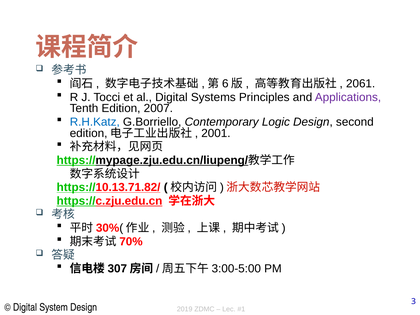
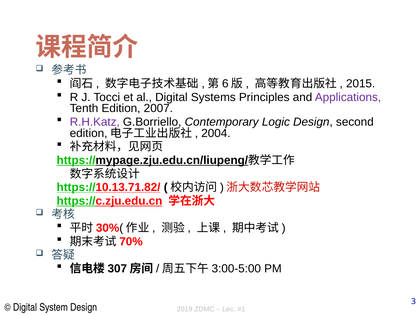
2061: 2061 -> 2015
R.H.Katz colour: blue -> purple
2001: 2001 -> 2004
